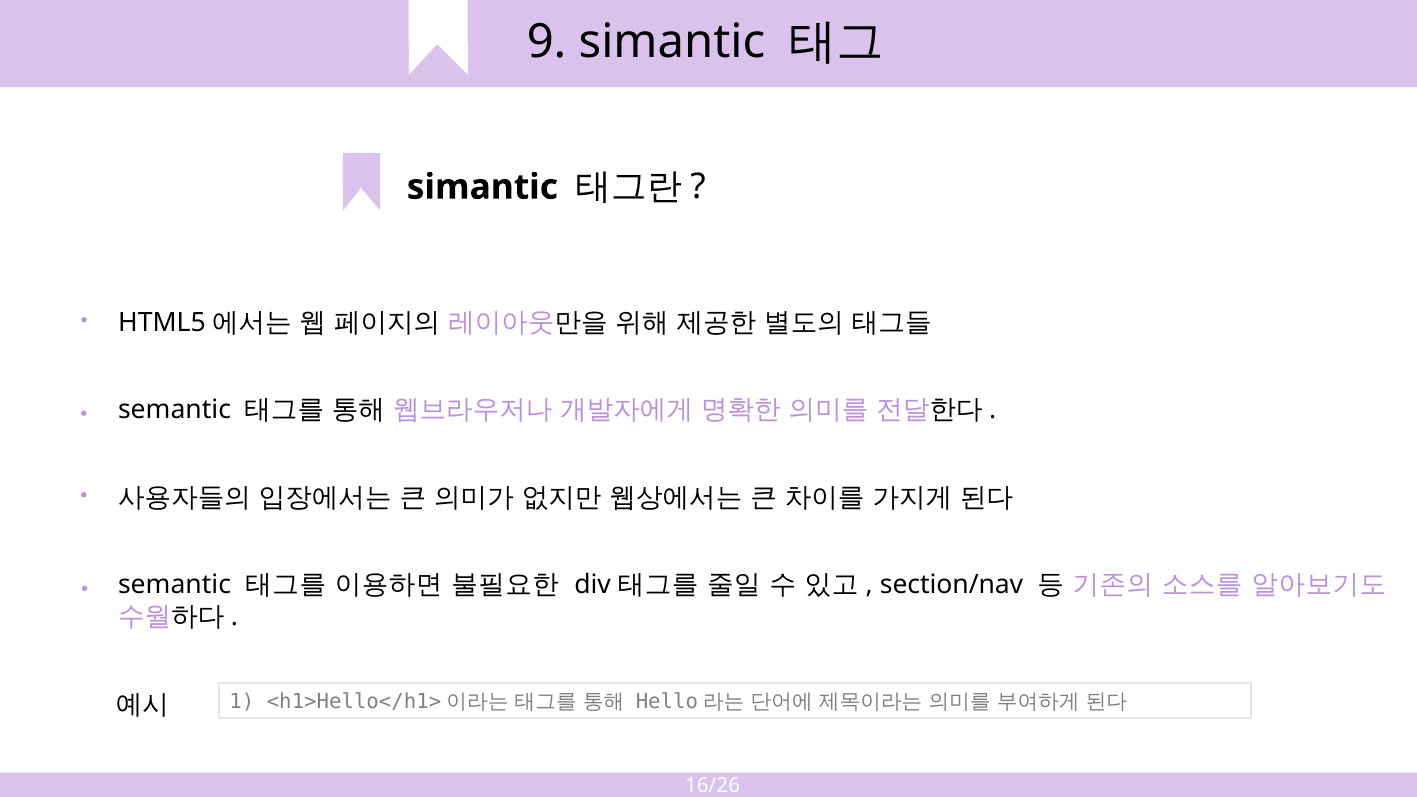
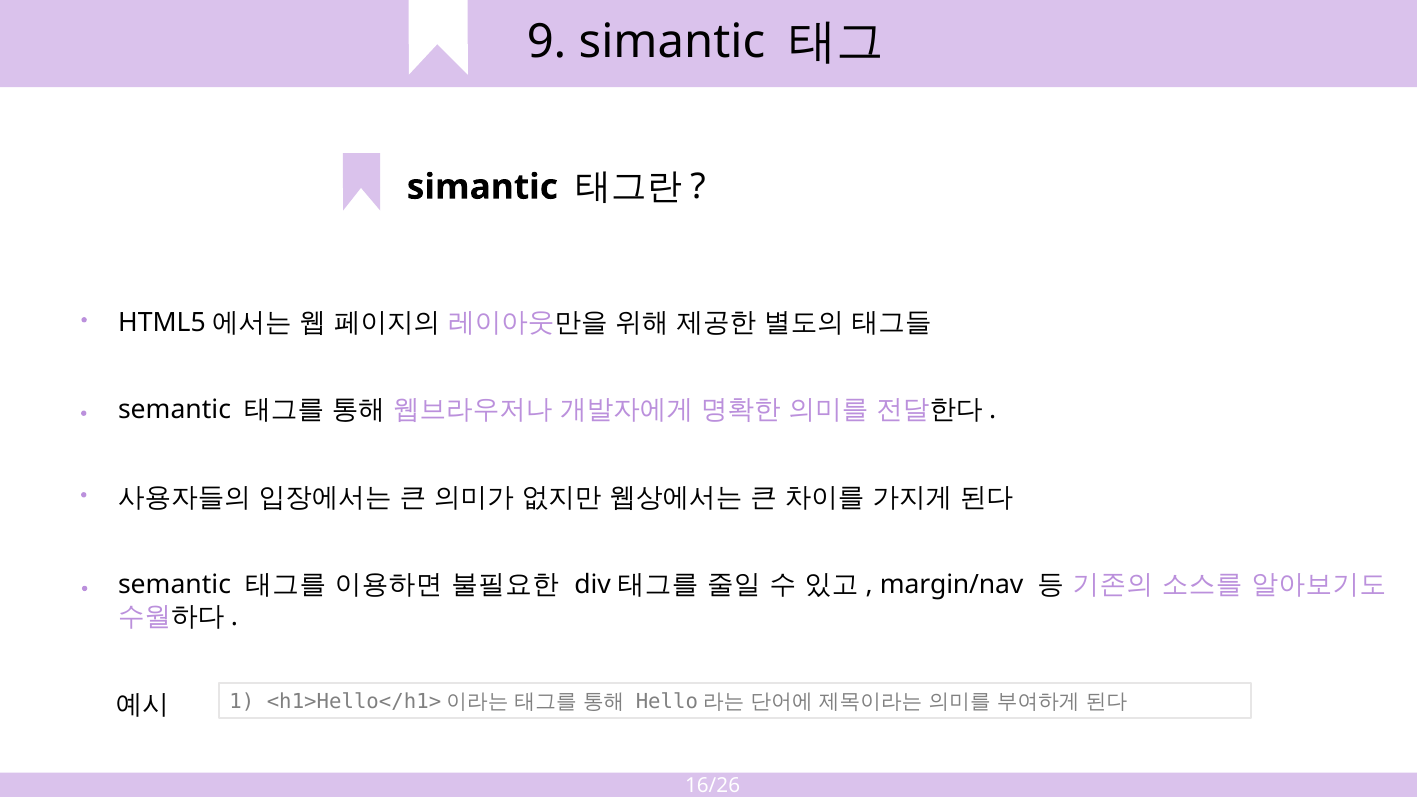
section/nav: section/nav -> margin/nav
